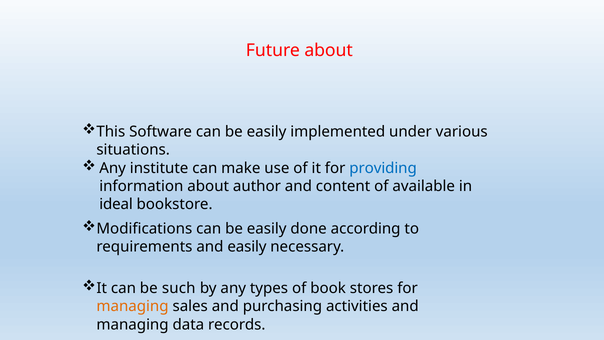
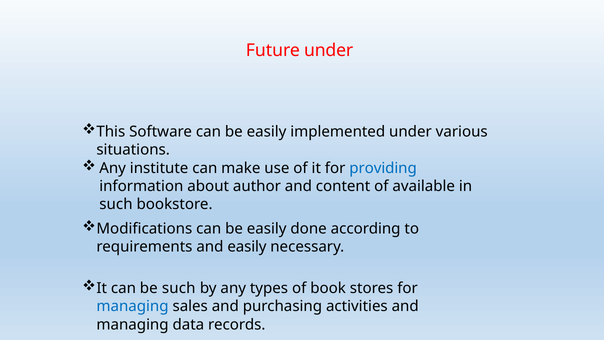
Future about: about -> under
ideal at (116, 204): ideal -> such
managing at (133, 306) colour: orange -> blue
